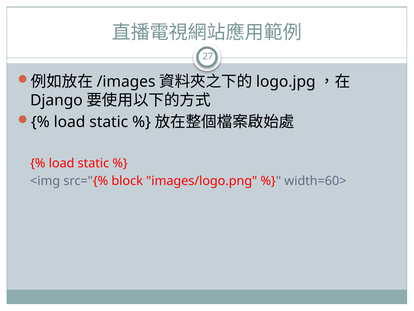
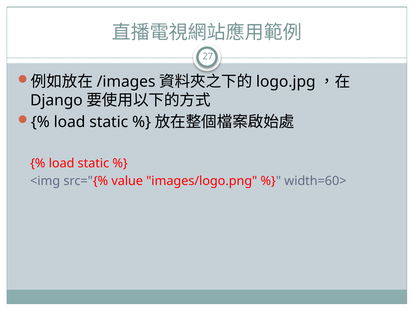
block: block -> value
